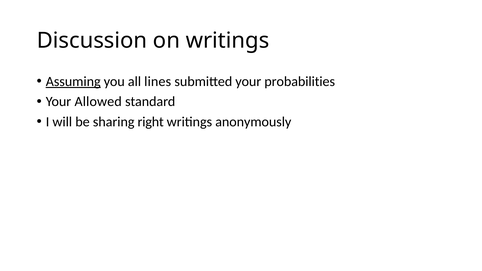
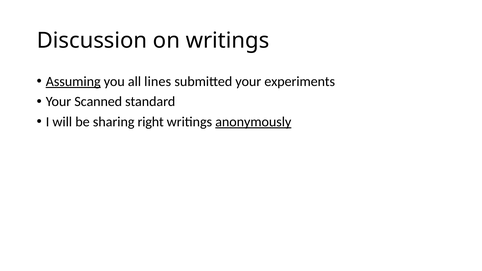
probabilities: probabilities -> experiments
Allowed: Allowed -> Scanned
anonymously underline: none -> present
